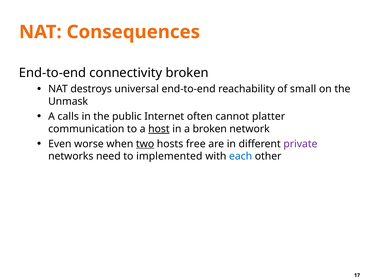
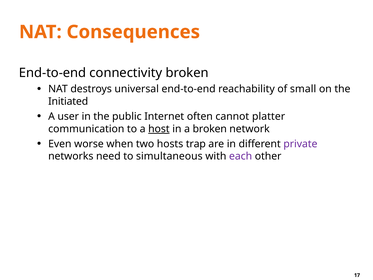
Unmask: Unmask -> Initiated
calls: calls -> user
two underline: present -> none
free: free -> trap
implemented: implemented -> simultaneous
each colour: blue -> purple
